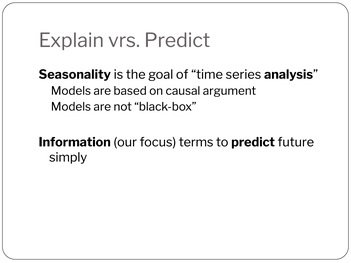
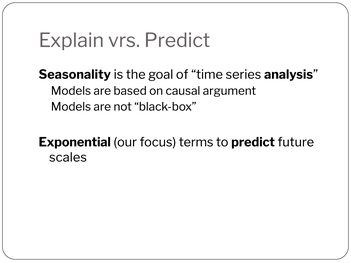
Information: Information -> Exponential
simply: simply -> scales
